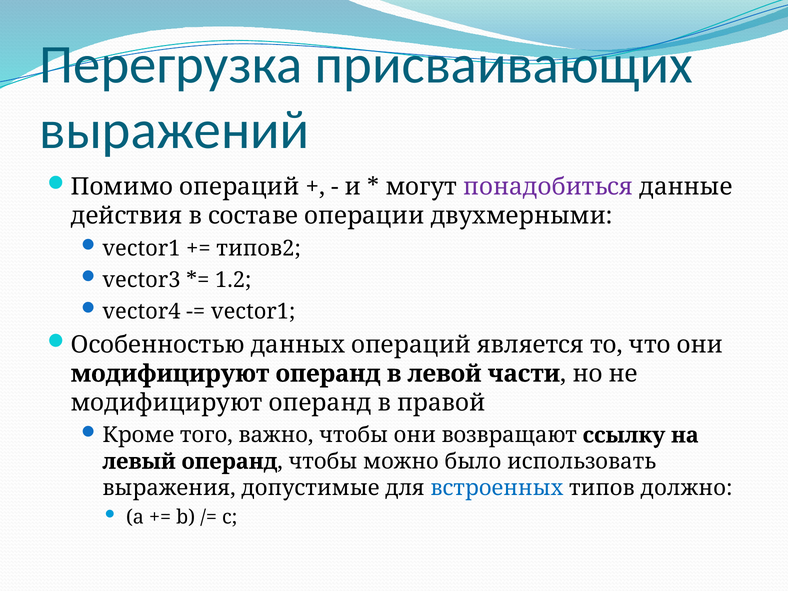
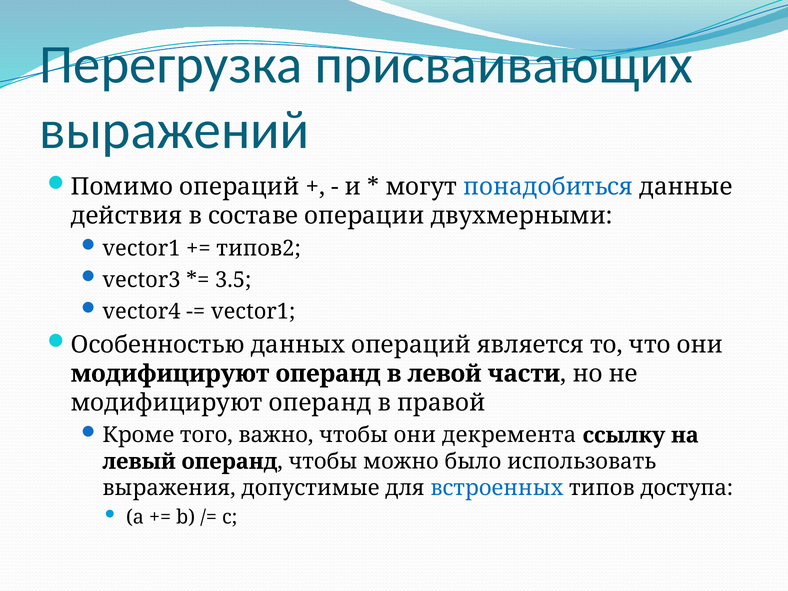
понадобиться colour: purple -> blue
1.2: 1.2 -> 3.5
возвращают: возвращают -> декремента
должно: должно -> доступа
